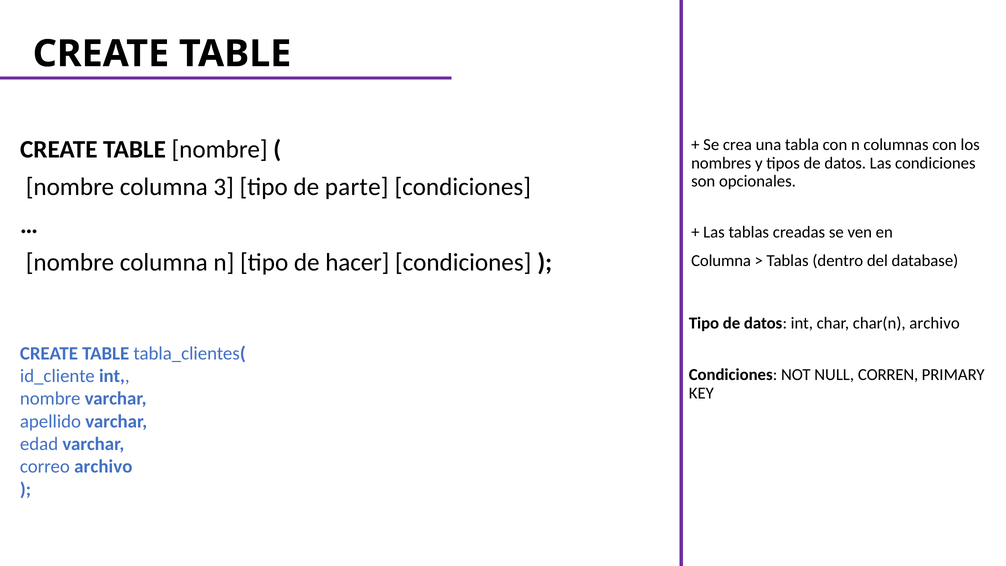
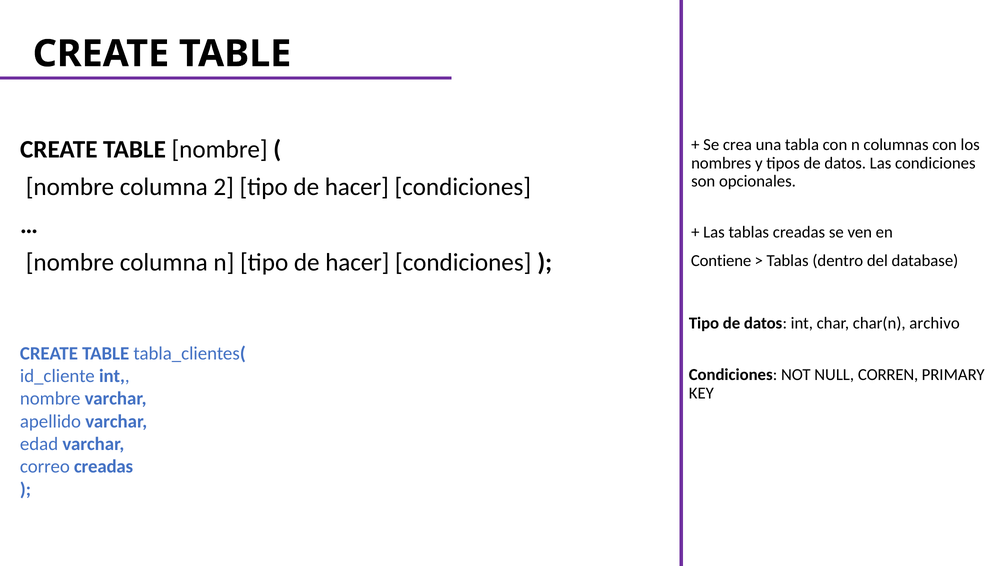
3: 3 -> 2
parte at (357, 187): parte -> hacer
Columna at (721, 261): Columna -> Contiene
correo archivo: archivo -> creadas
